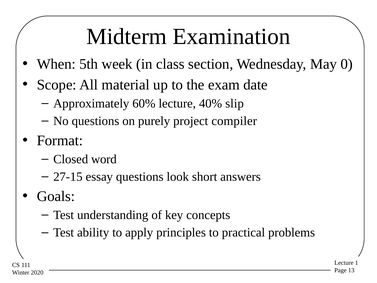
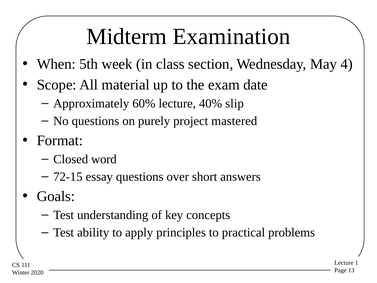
0: 0 -> 4
compiler: compiler -> mastered
27-15: 27-15 -> 72-15
look: look -> over
